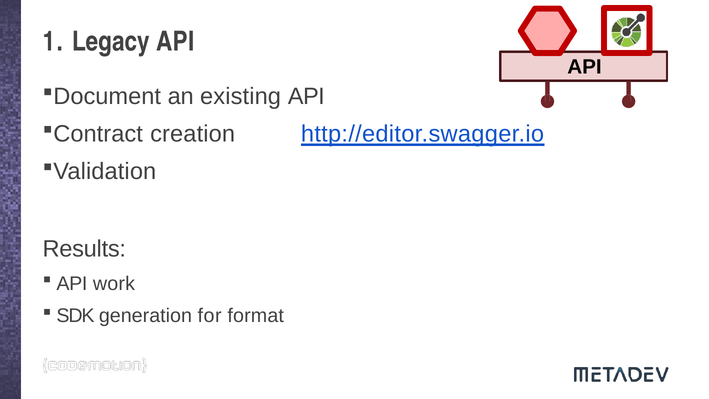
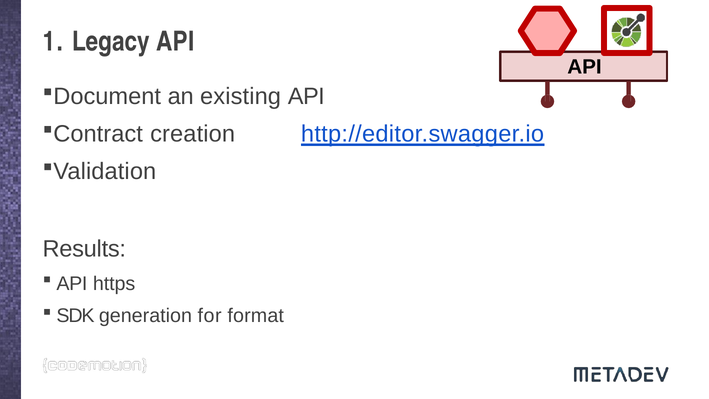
work: work -> https
